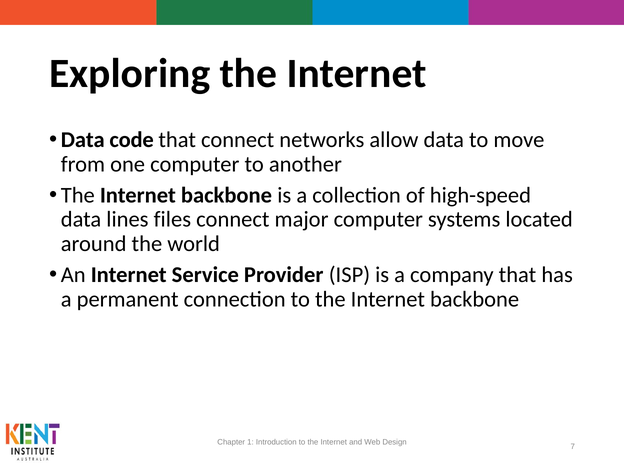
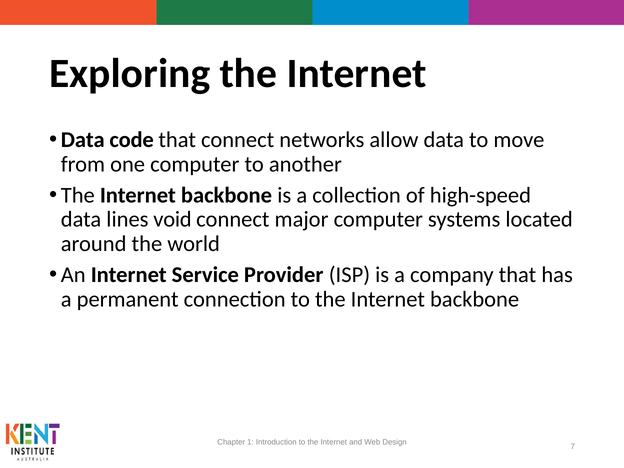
files: files -> void
